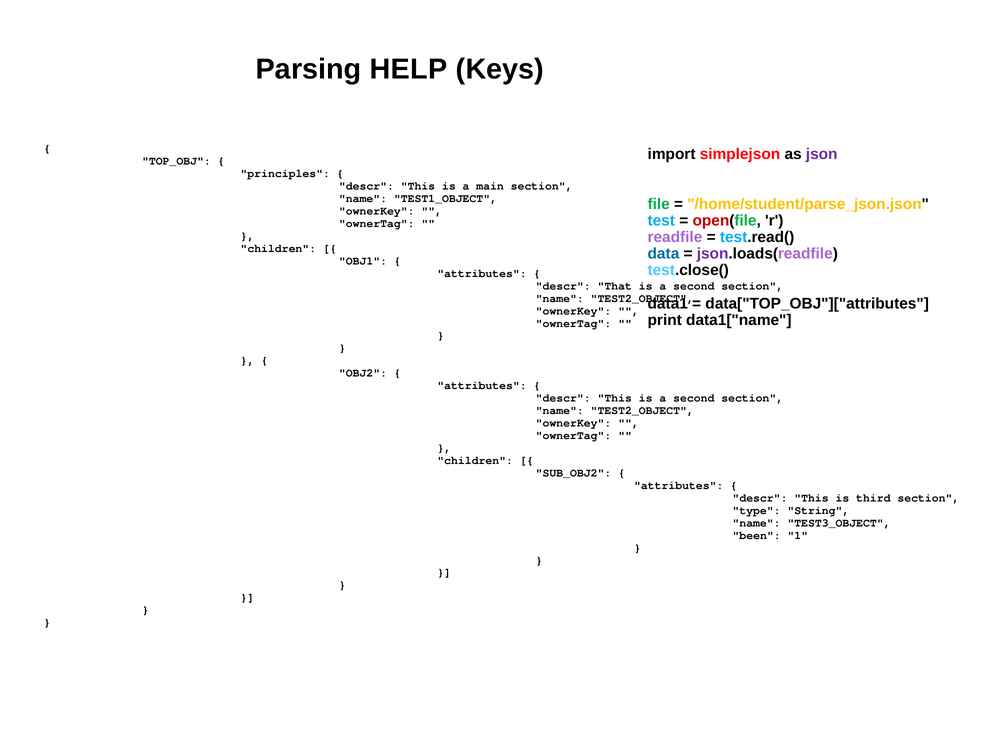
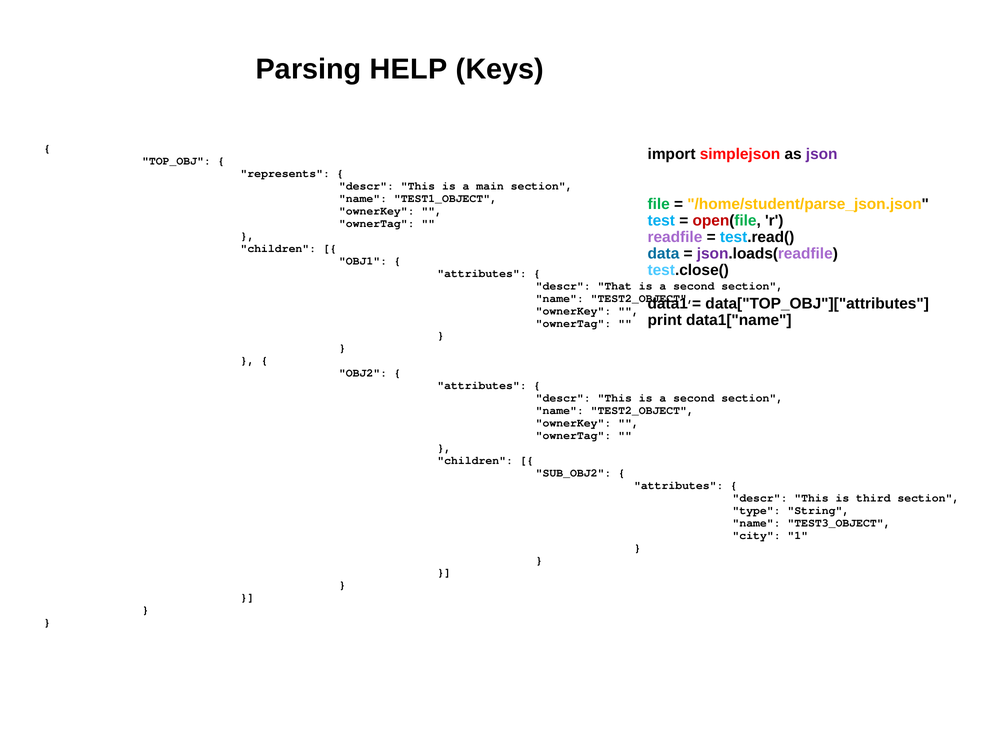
principles: principles -> represents
been: been -> city
